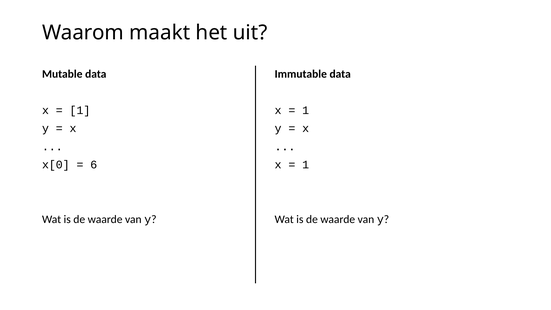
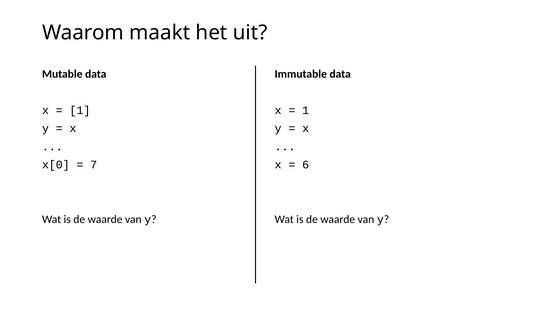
6: 6 -> 7
1 at (306, 165): 1 -> 6
